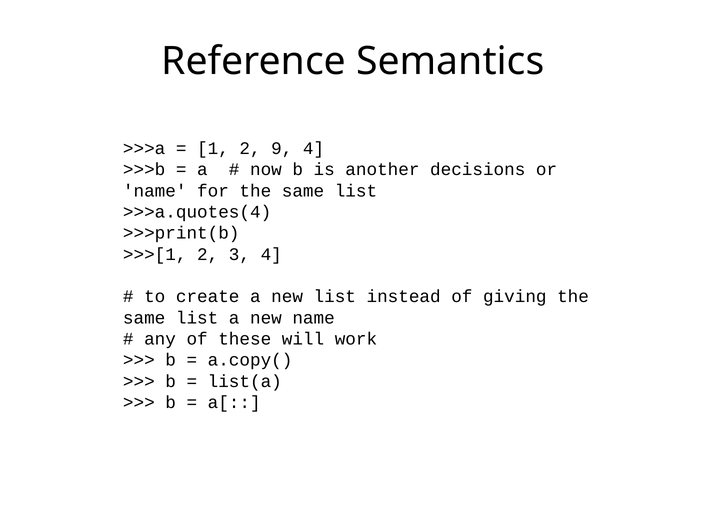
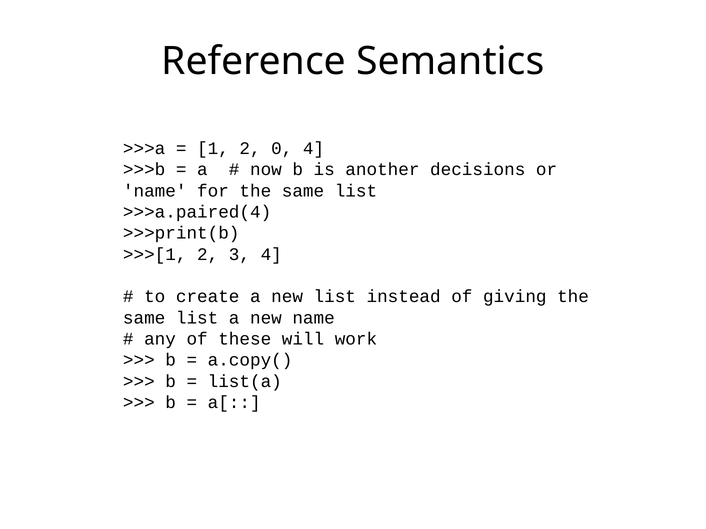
9: 9 -> 0
>>>a.quotes(4: >>>a.quotes(4 -> >>>a.paired(4
